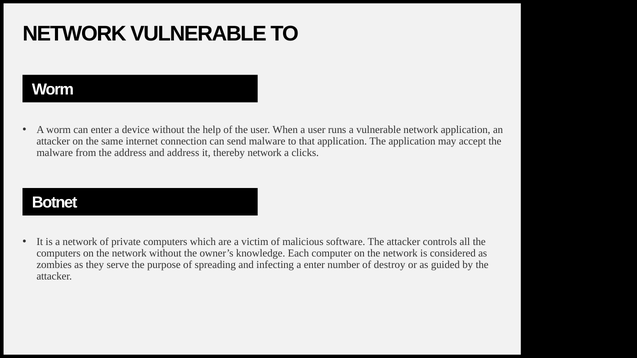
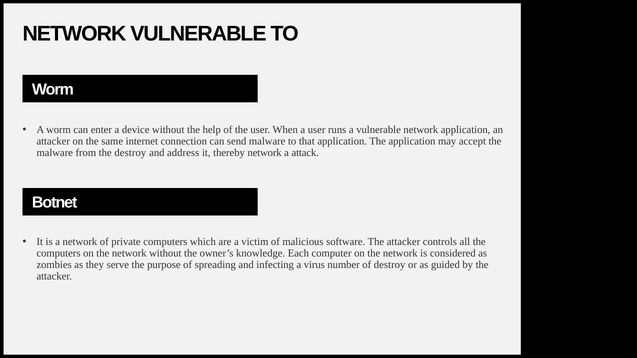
the address: address -> destroy
clicks: clicks -> attack
a enter: enter -> virus
